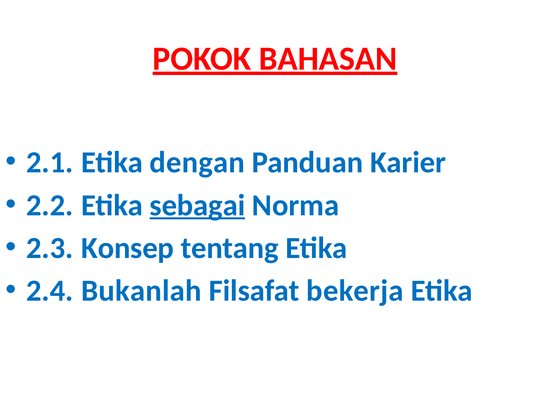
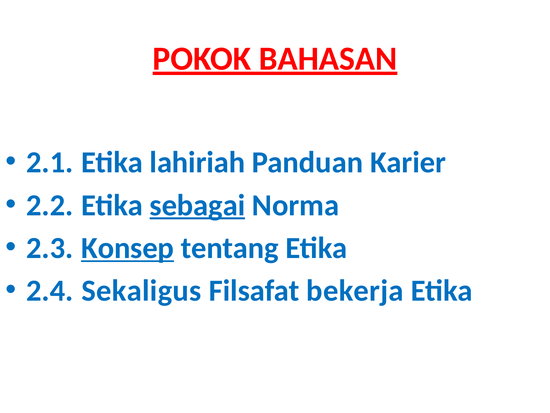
dengan: dengan -> lahiriah
Konsep underline: none -> present
Bukanlah: Bukanlah -> Sekaligus
